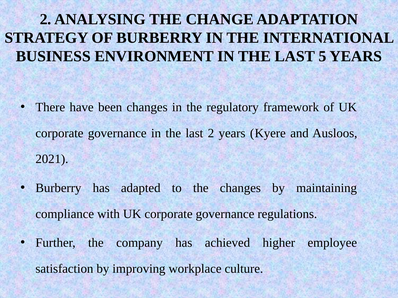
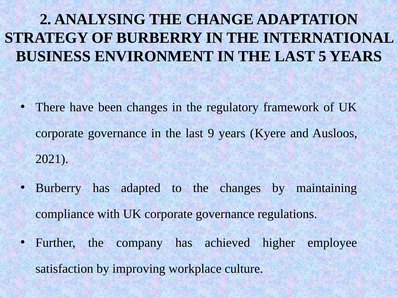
last 2: 2 -> 9
